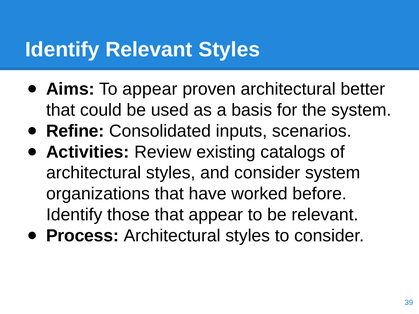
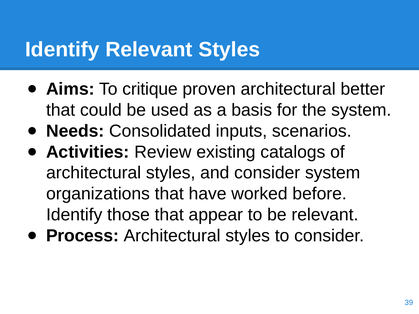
To appear: appear -> critique
Refine: Refine -> Needs
